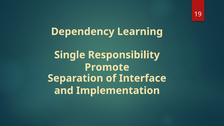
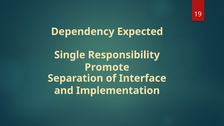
Learning: Learning -> Expected
